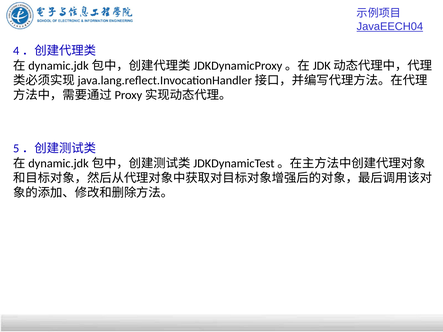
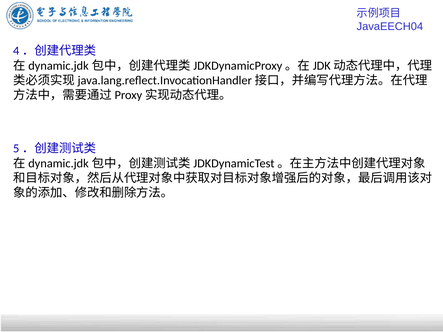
JavaEECH04 underline: present -> none
